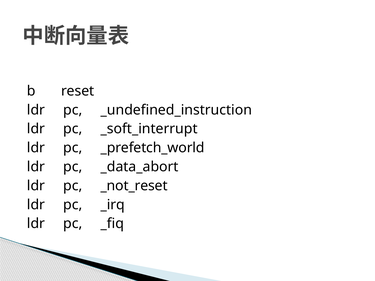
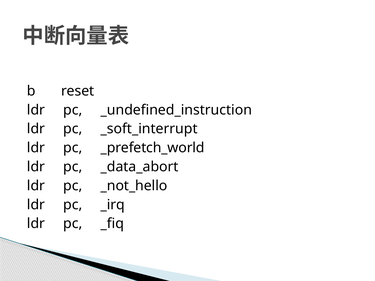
_not_reset: _not_reset -> _not_hello
